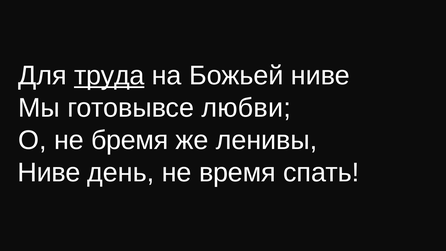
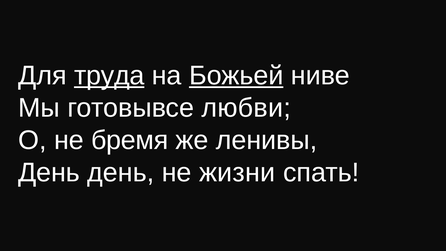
Божьей underline: none -> present
Ниве at (49, 173): Ниве -> День
время: время -> жизни
